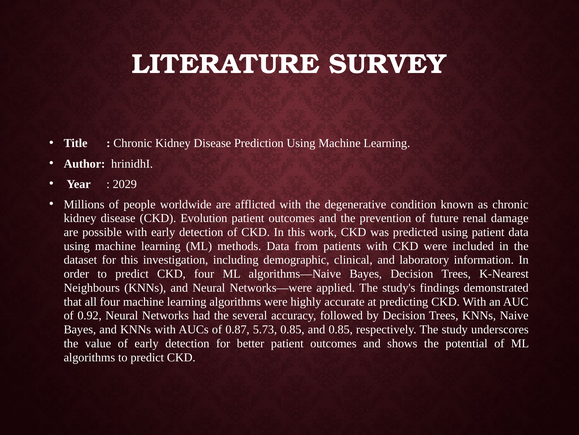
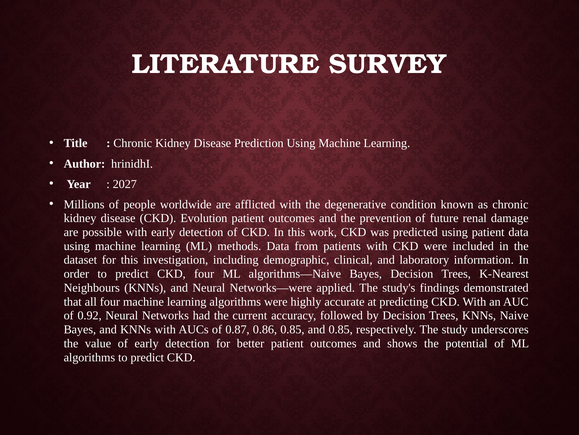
2029: 2029 -> 2027
several: several -> current
5.73: 5.73 -> 0.86
